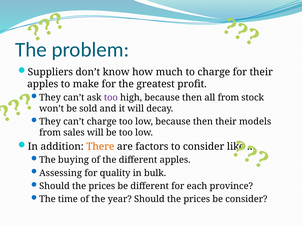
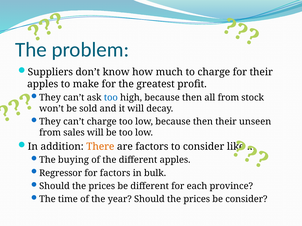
too at (111, 98) colour: purple -> blue
models: models -> unseen
Assessing: Assessing -> Regressor
for quality: quality -> factors
